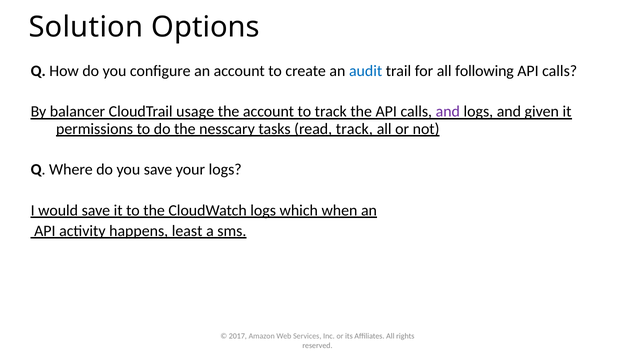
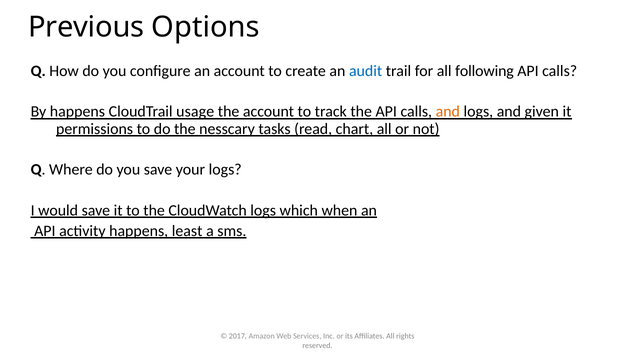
Solution: Solution -> Previous
By balancer: balancer -> happens
and at (448, 112) colour: purple -> orange
read track: track -> chart
